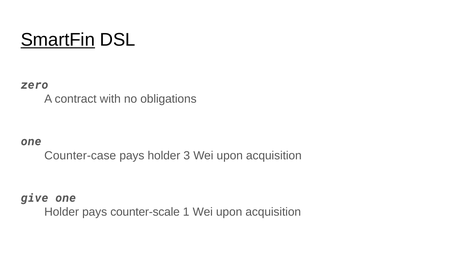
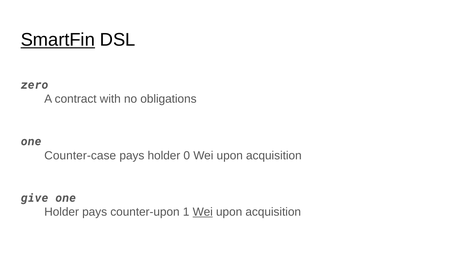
3: 3 -> 0
counter-scale: counter-scale -> counter-upon
Wei at (203, 212) underline: none -> present
